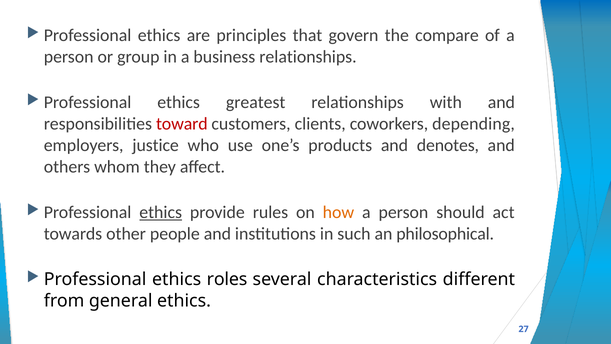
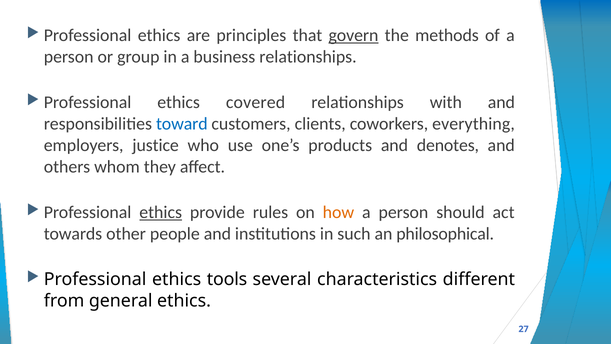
govern underline: none -> present
compare: compare -> methods
greatest: greatest -> covered
toward colour: red -> blue
depending: depending -> everything
roles: roles -> tools
